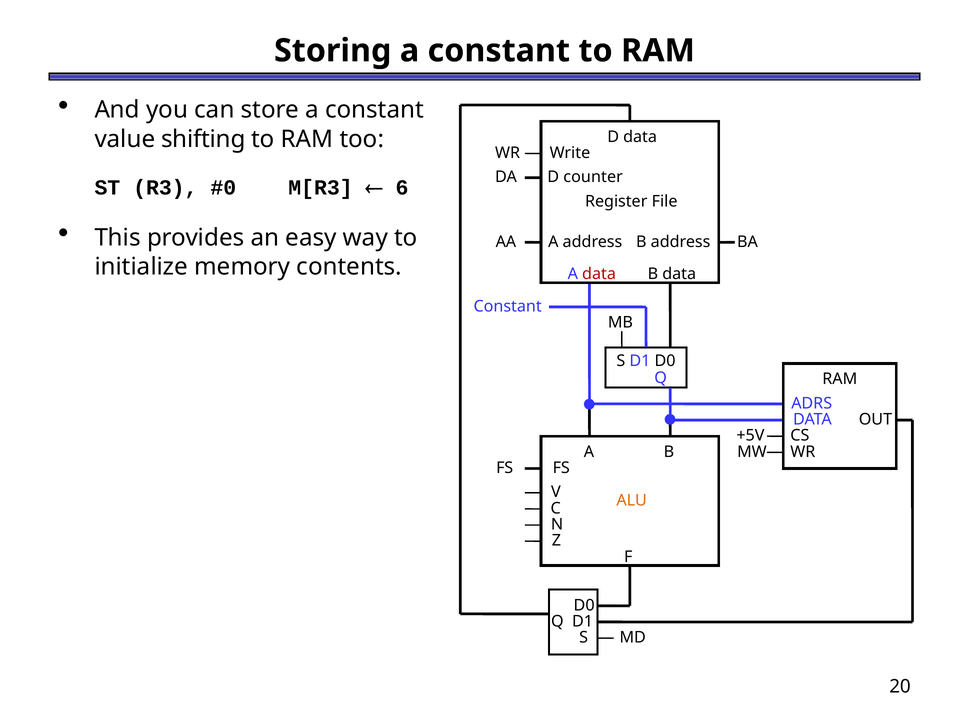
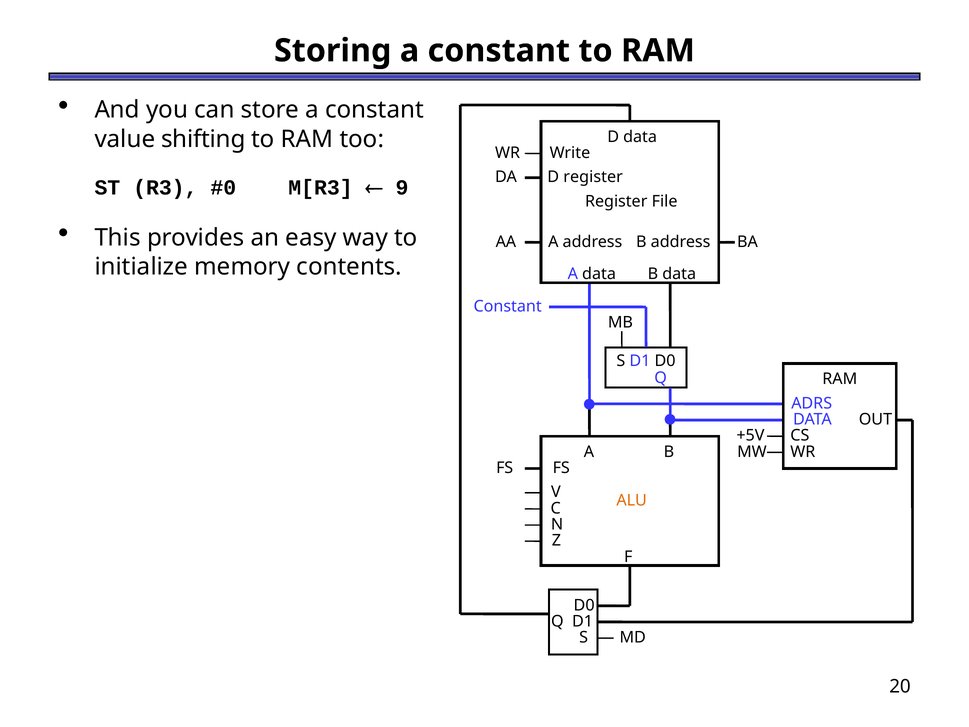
D counter: counter -> register
6: 6 -> 9
data at (599, 274) colour: red -> black
